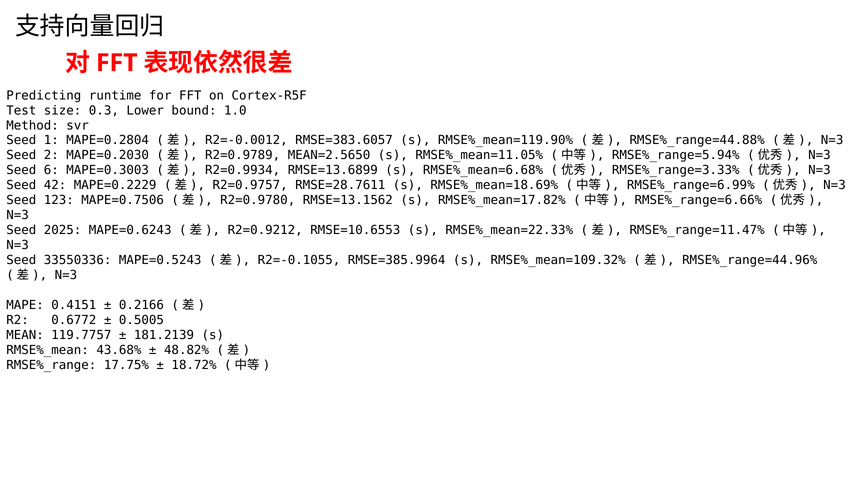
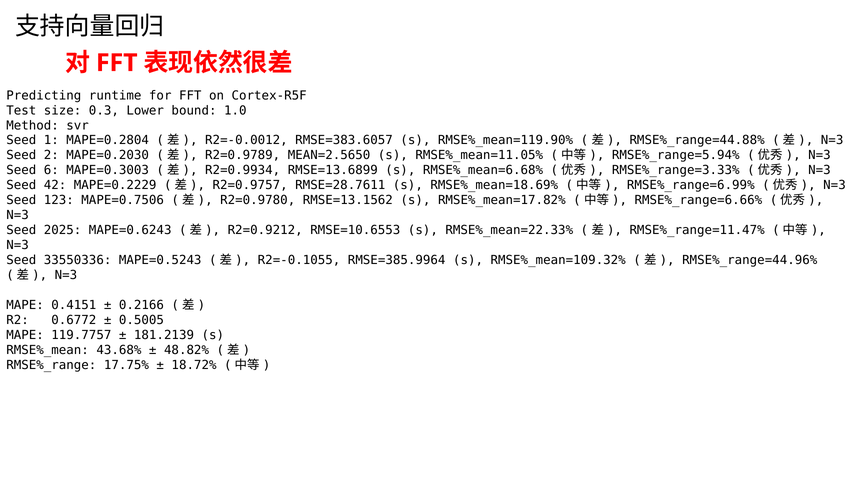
MEAN at (25, 335): MEAN -> MAPE
